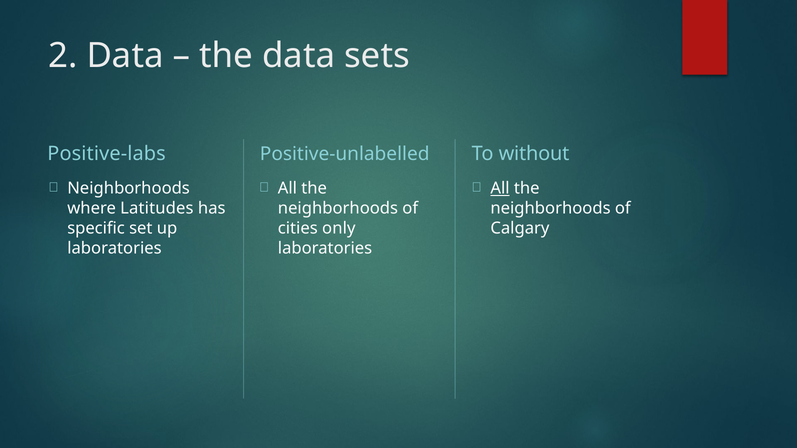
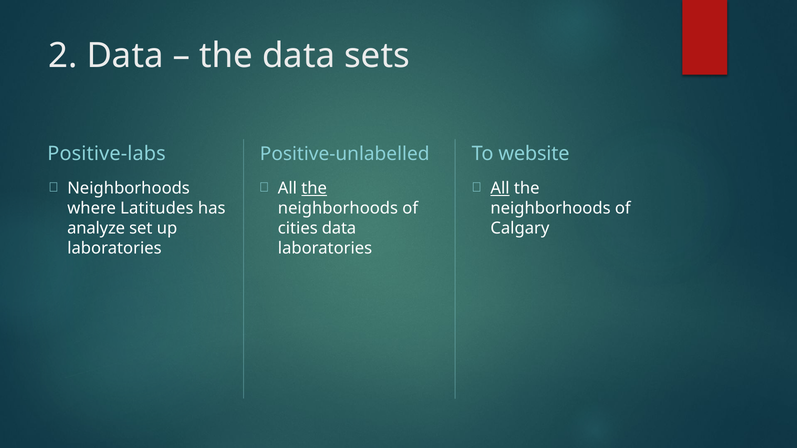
without: without -> website
the at (314, 188) underline: none -> present
cities only: only -> data
specific: specific -> analyze
